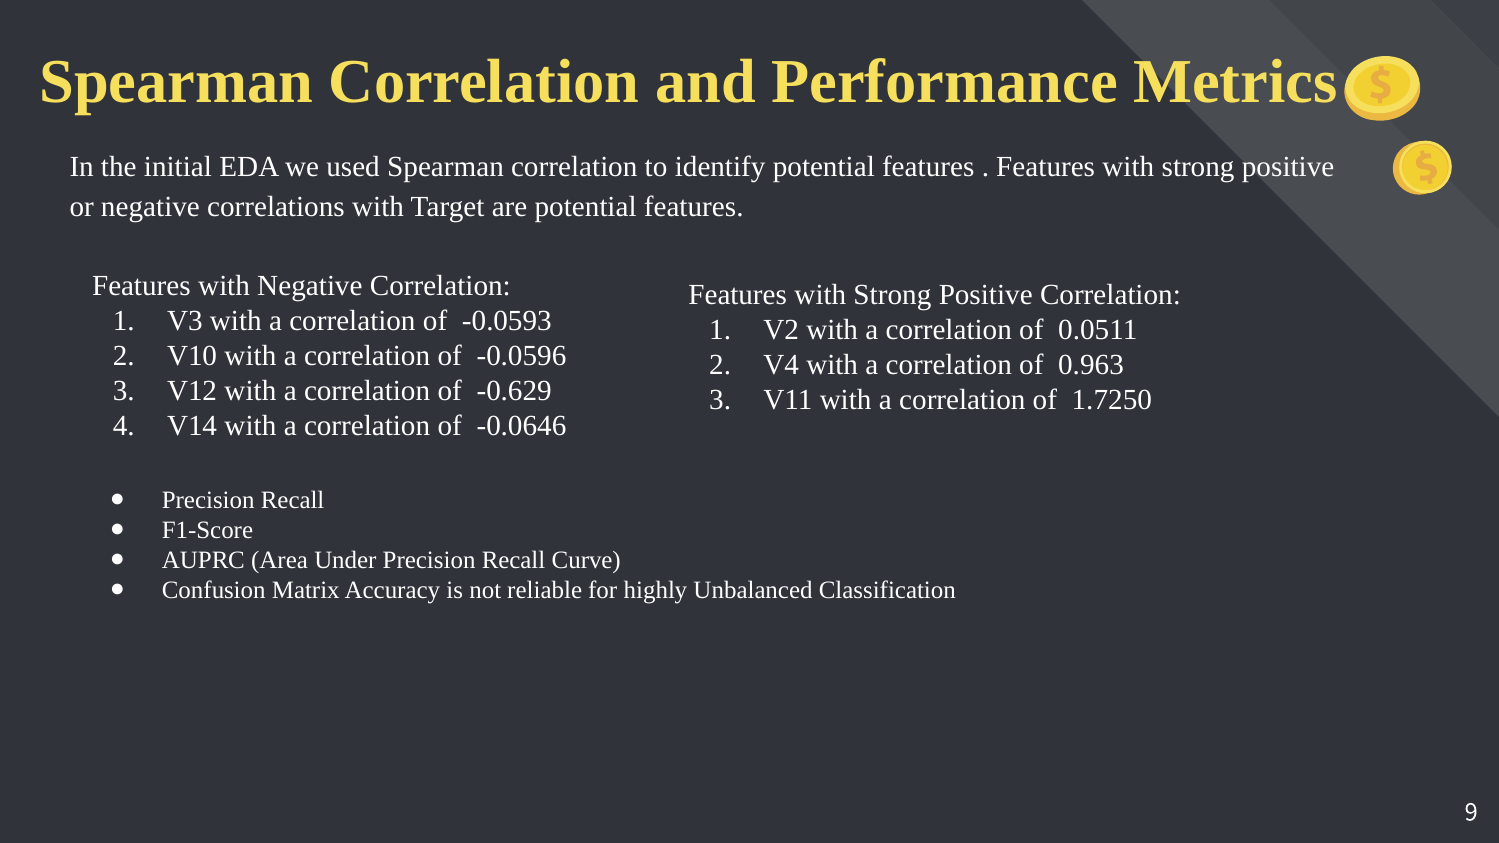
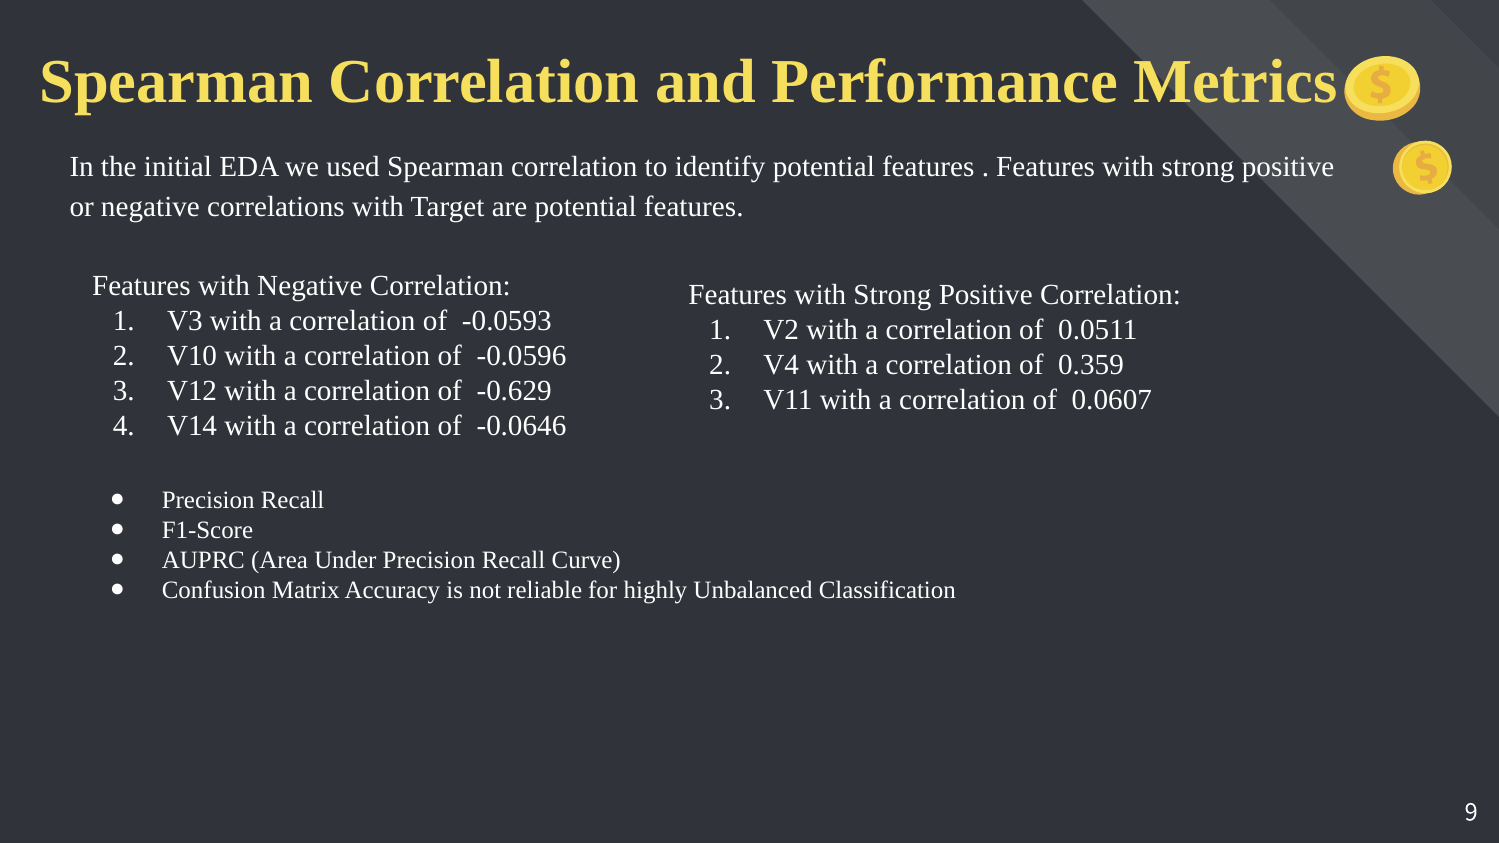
0.963: 0.963 -> 0.359
1.7250: 1.7250 -> 0.0607
